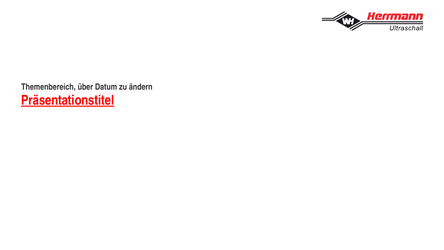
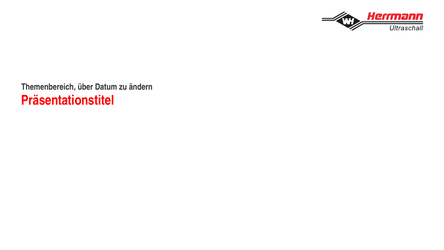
Präsentationstitel underline: present -> none
